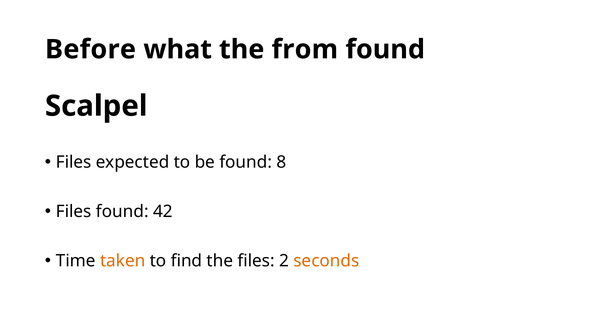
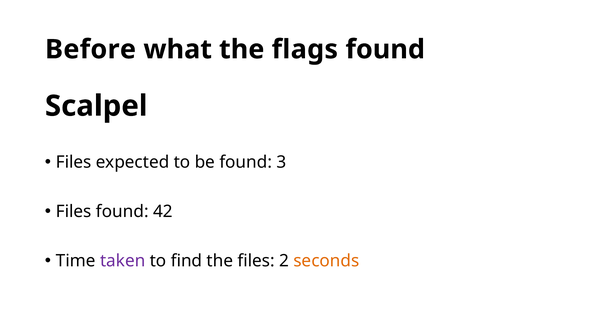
from: from -> flags
8: 8 -> 3
taken colour: orange -> purple
